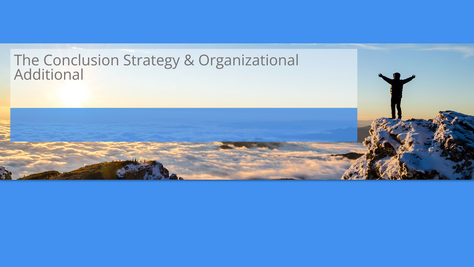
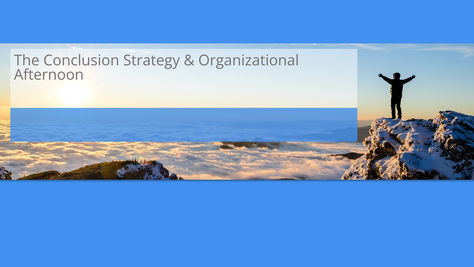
Additional: Additional -> Afternoon
